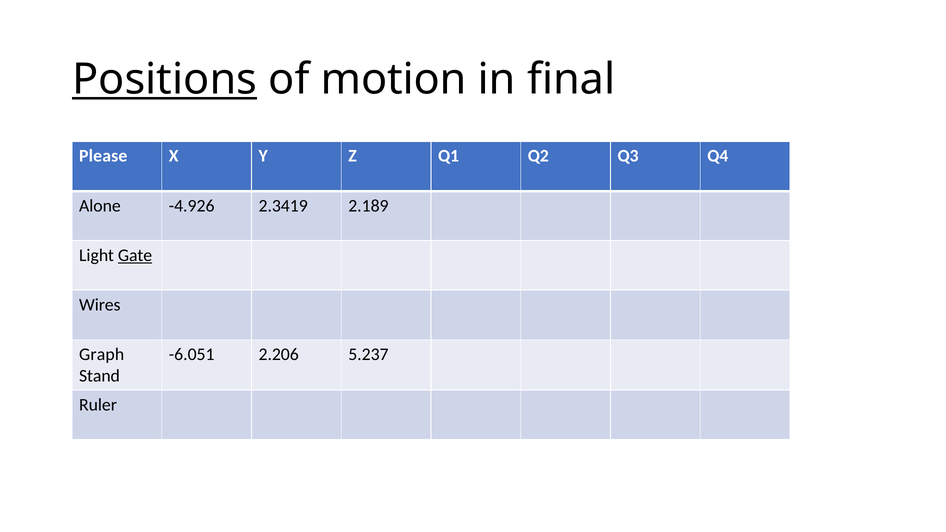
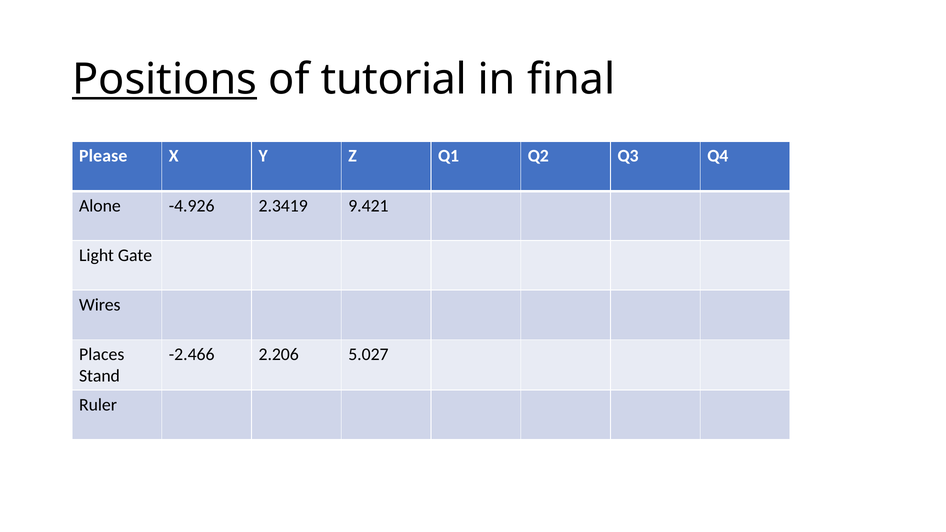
motion: motion -> tutorial
2.189: 2.189 -> 9.421
Gate underline: present -> none
Graph: Graph -> Places
-6.051: -6.051 -> -2.466
5.237: 5.237 -> 5.027
